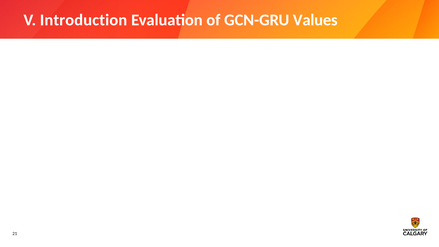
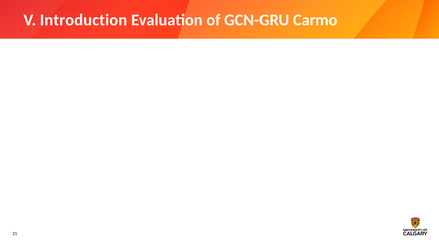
Values: Values -> Carmo
